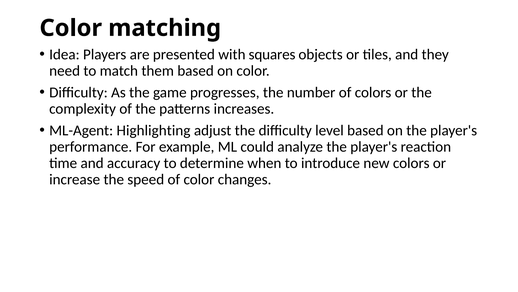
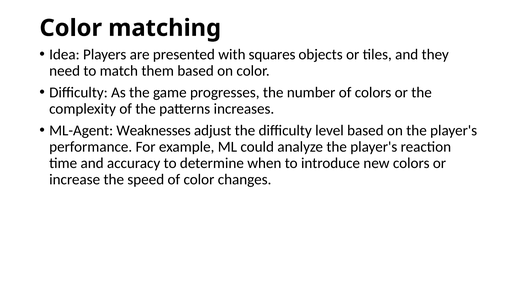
Highlighting: Highlighting -> Weaknesses
